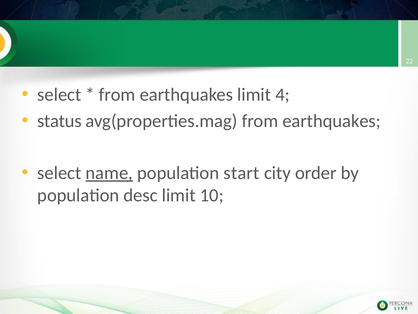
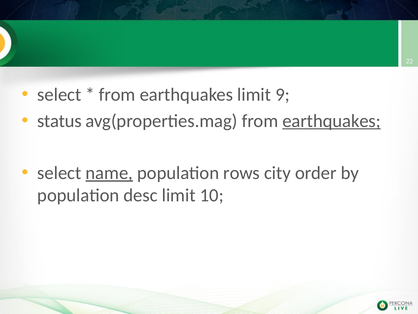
4: 4 -> 9
earthquakes at (332, 121) underline: none -> present
start: start -> rows
